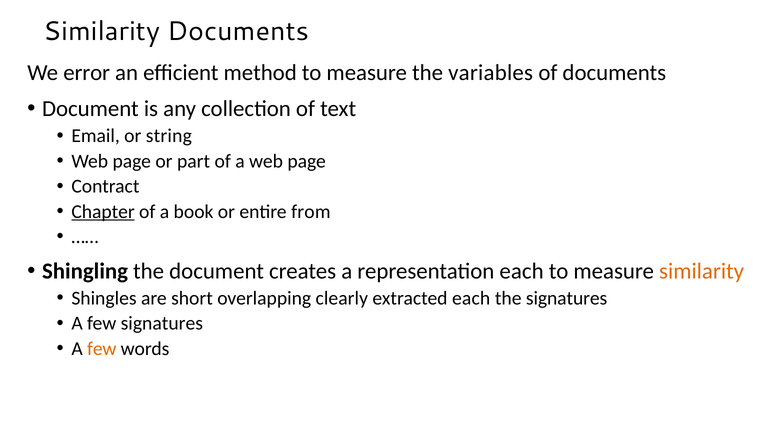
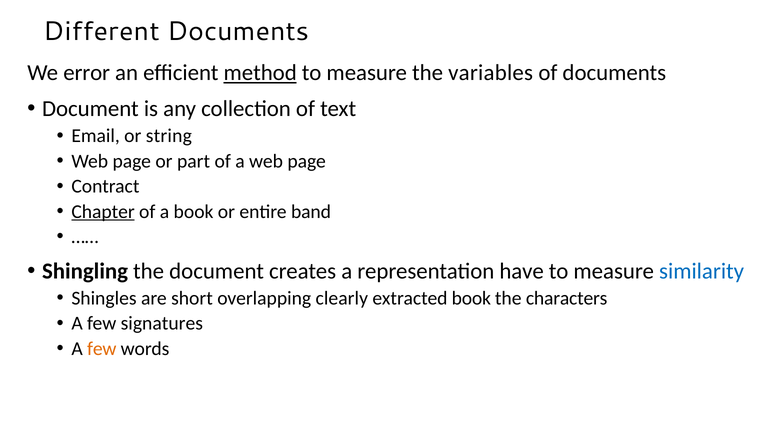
Similarity at (102, 32): Similarity -> Different
method underline: none -> present
from: from -> band
representation each: each -> have
similarity at (702, 271) colour: orange -> blue
extracted each: each -> book
the signatures: signatures -> characters
